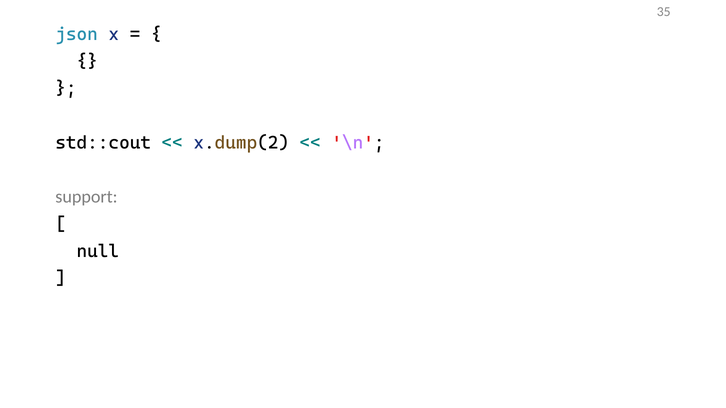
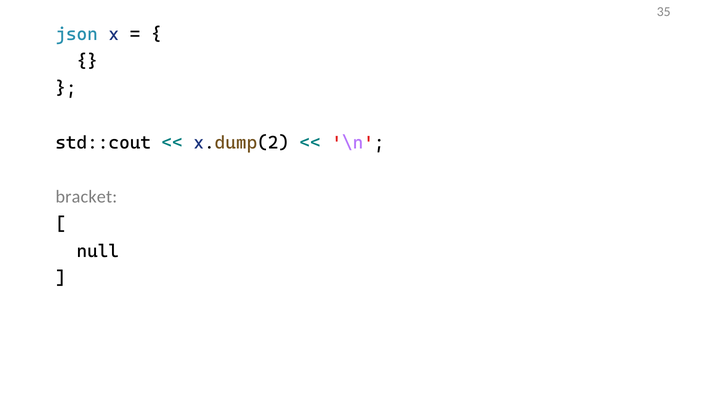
support: support -> bracket
